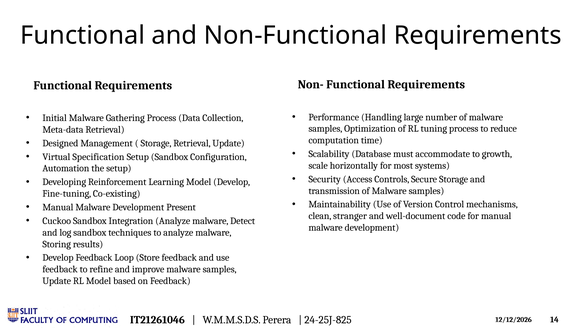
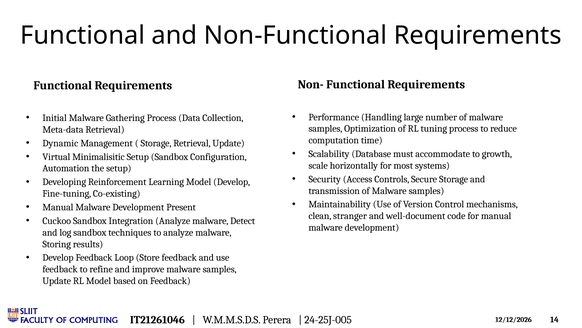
Designed: Designed -> Dynamic
Specification: Specification -> Minimalisitic
24-25J-825: 24-25J-825 -> 24-25J-005
